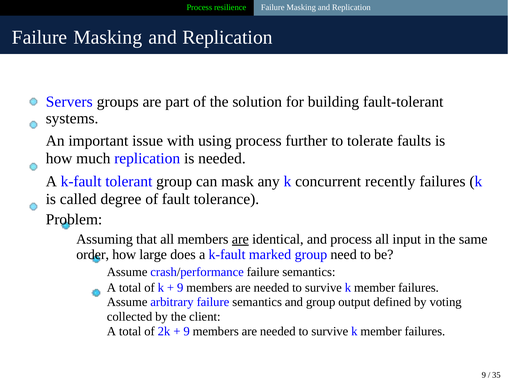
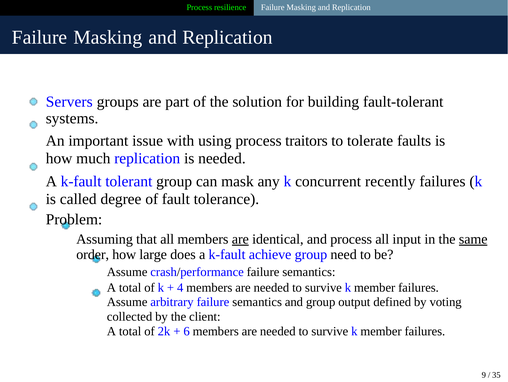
further: further -> traitors
same underline: none -> present
marked: marked -> achieve
9 at (180, 288): 9 -> 4
9 at (187, 331): 9 -> 6
